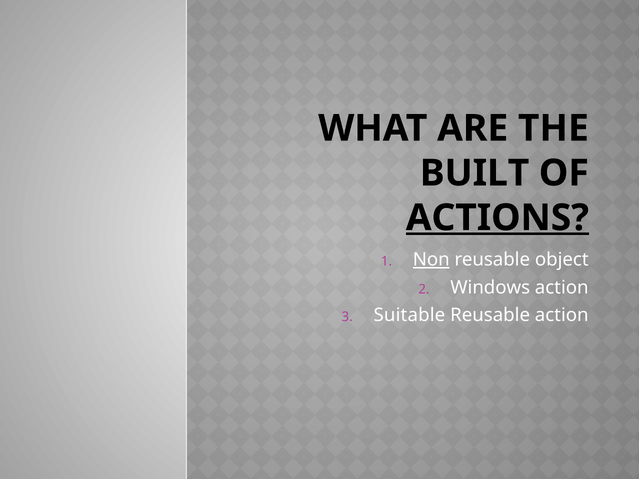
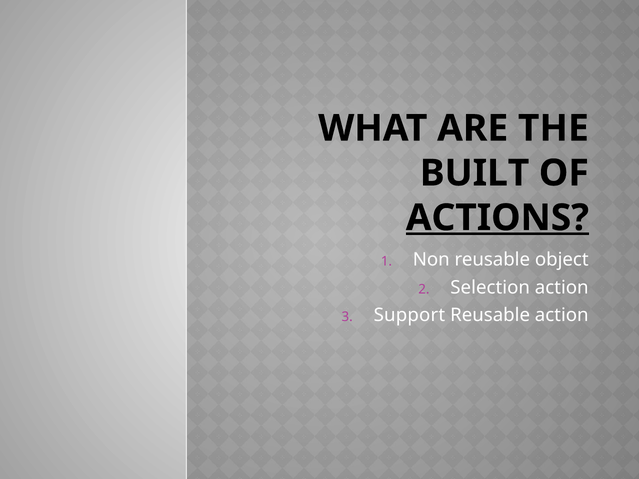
Non underline: present -> none
Windows: Windows -> Selection
Suitable: Suitable -> Support
